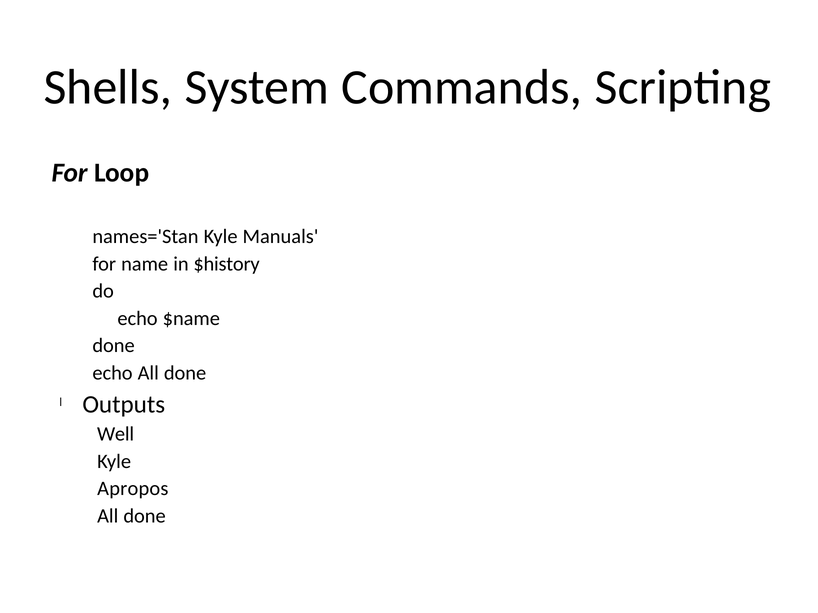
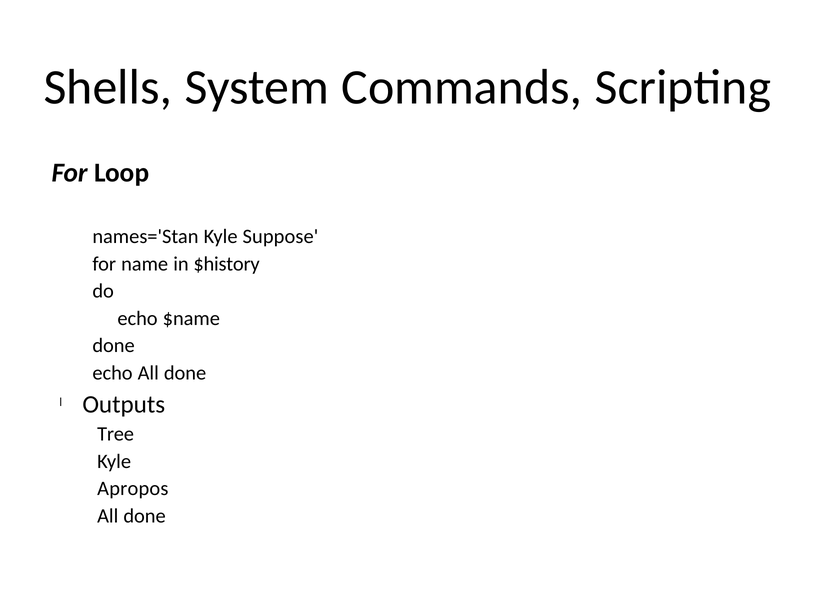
Manuals: Manuals -> Suppose
Well: Well -> Tree
